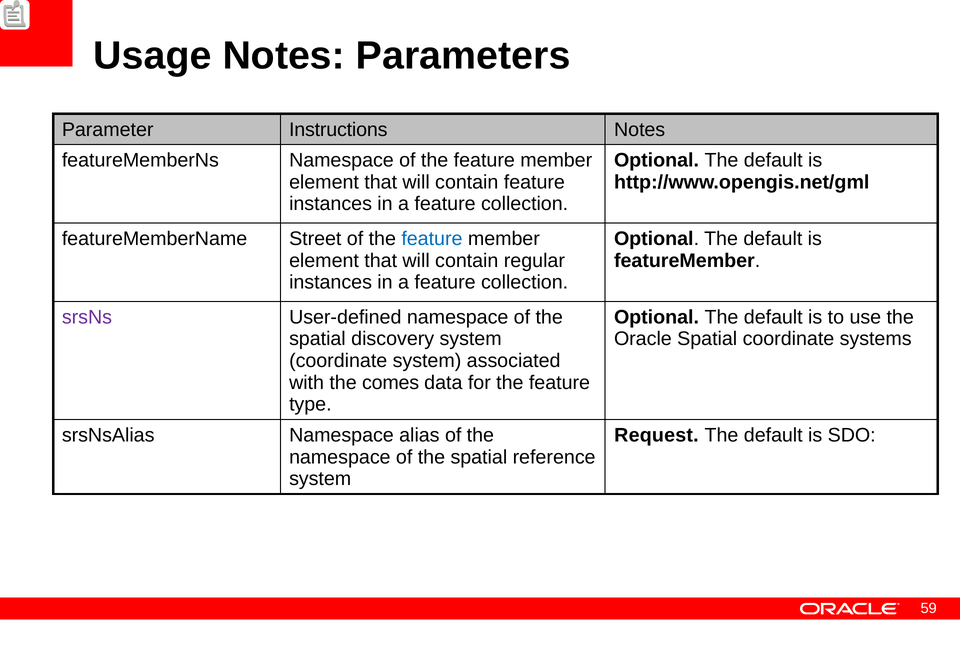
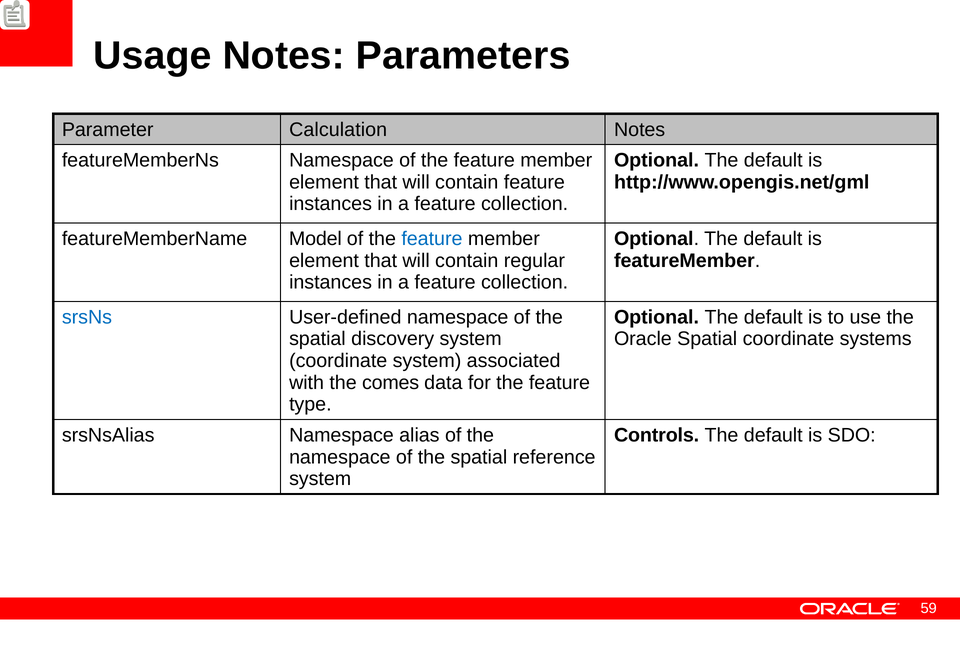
Instructions: Instructions -> Calculation
Street: Street -> Model
srsNs colour: purple -> blue
Request: Request -> Controls
